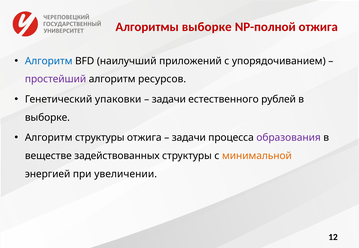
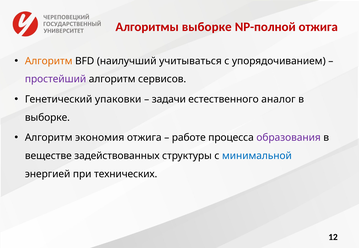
Алгоритм at (49, 61) colour: blue -> orange
приложений: приложений -> учитываться
ресурсов: ресурсов -> сервисов
рублей: рублей -> аналог
Алгоритм структуры: структуры -> экономия
задачи at (189, 138): задачи -> работе
минимальной colour: orange -> blue
увеличении: увеличении -> технических
